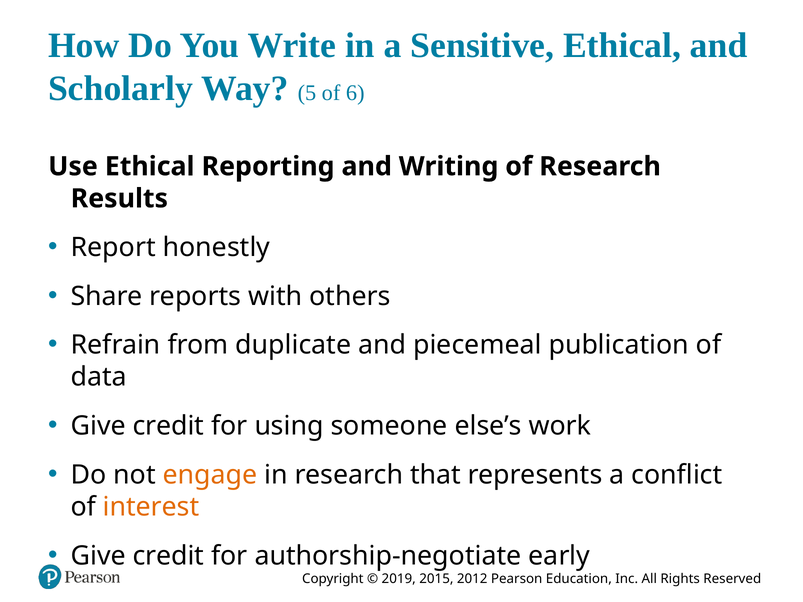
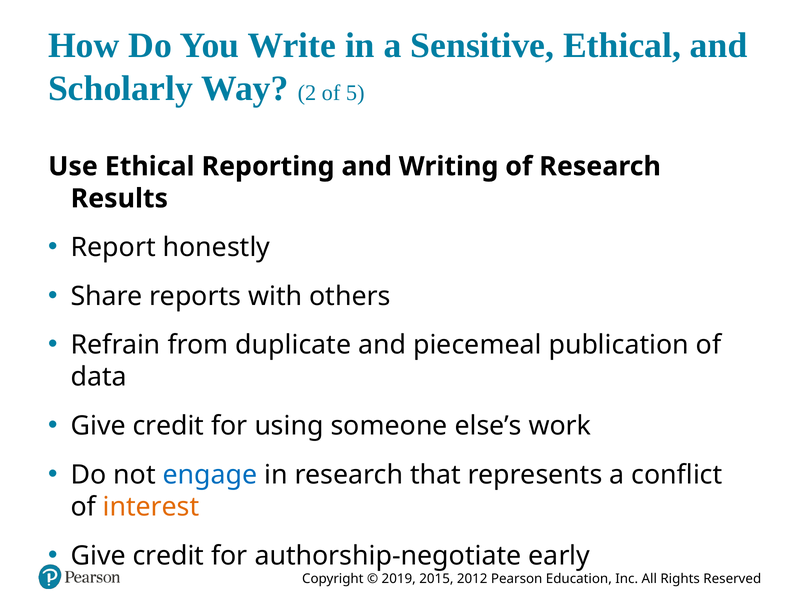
5: 5 -> 2
6: 6 -> 5
engage colour: orange -> blue
